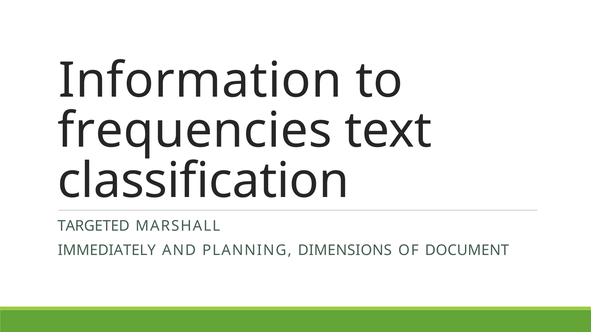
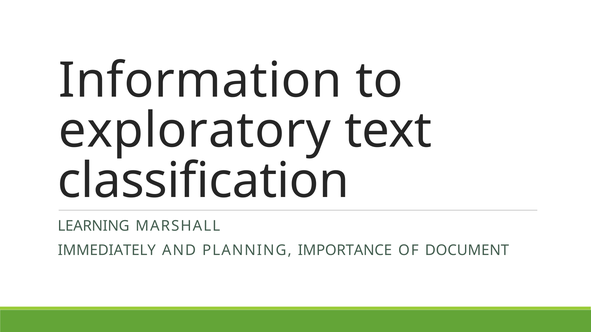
frequencies: frequencies -> exploratory
TARGETED: TARGETED -> LEARNING
DIMENSIONS: DIMENSIONS -> IMPORTANCE
